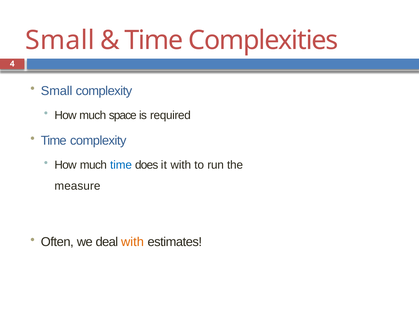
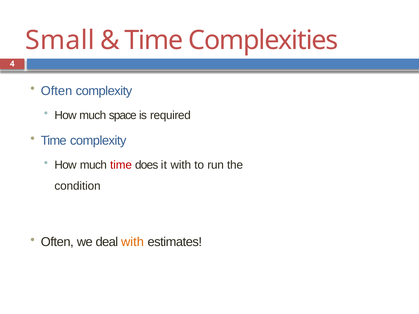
Small at (57, 91): Small -> Often
time at (121, 165) colour: blue -> red
measure: measure -> condition
